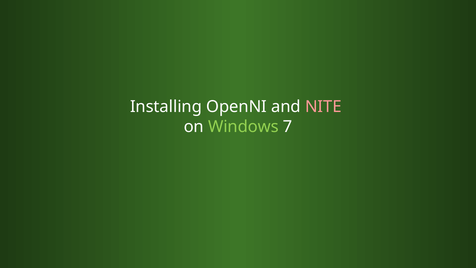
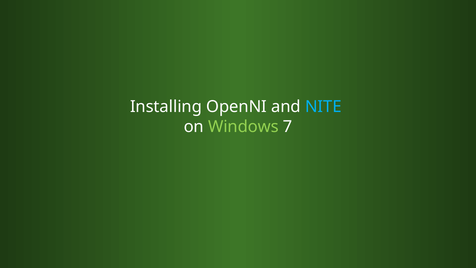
NITE colour: pink -> light blue
